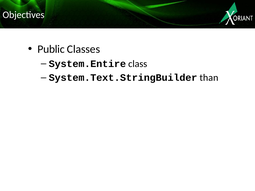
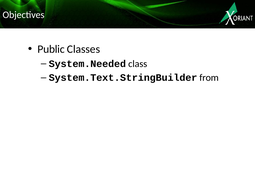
System.Entire: System.Entire -> System.Needed
than: than -> from
